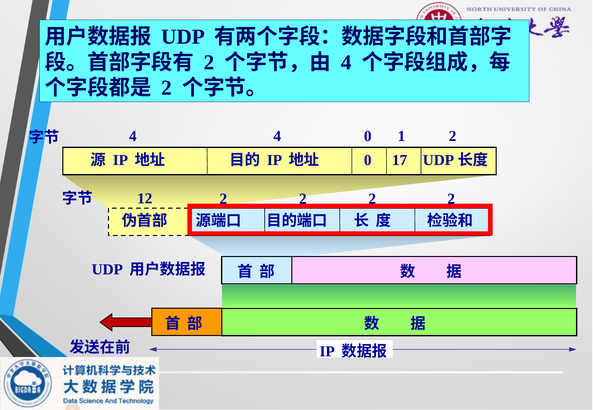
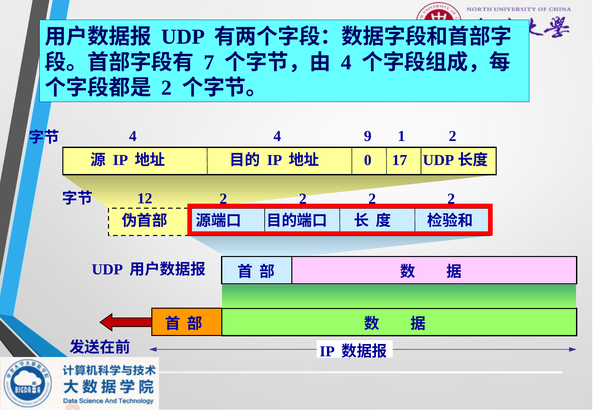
2 at (209, 62): 2 -> 7
4 0: 0 -> 9
